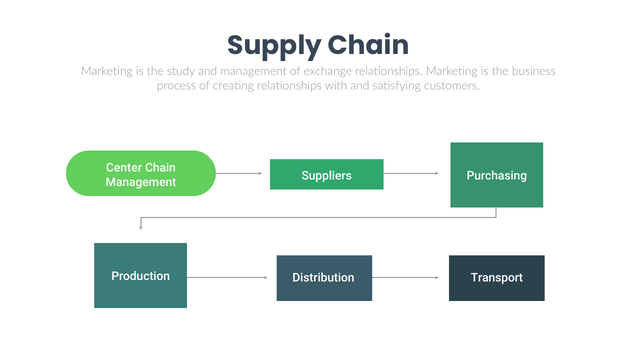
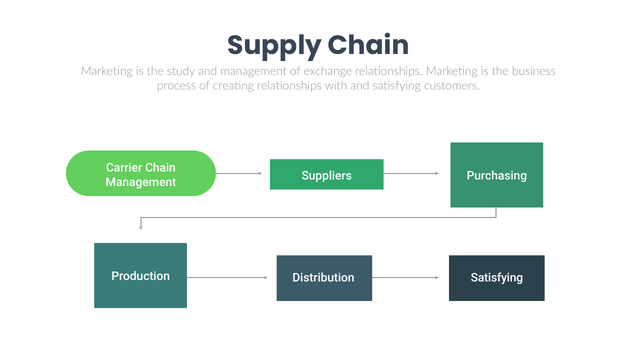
Center: Center -> Carrier
Distribution Transport: Transport -> Satisfying
